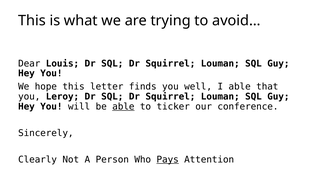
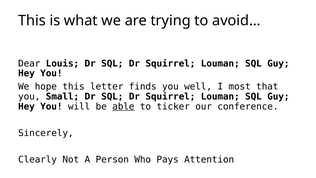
I able: able -> most
Leroy: Leroy -> Small
Pays underline: present -> none
